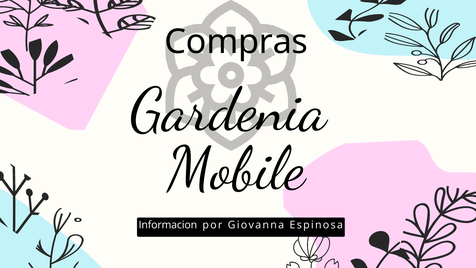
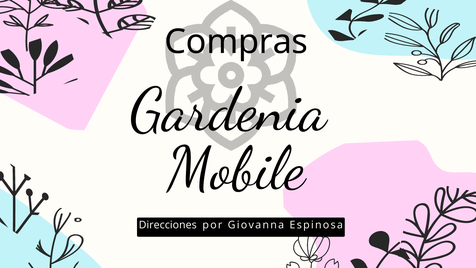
Informacion: Informacion -> Direcciones
